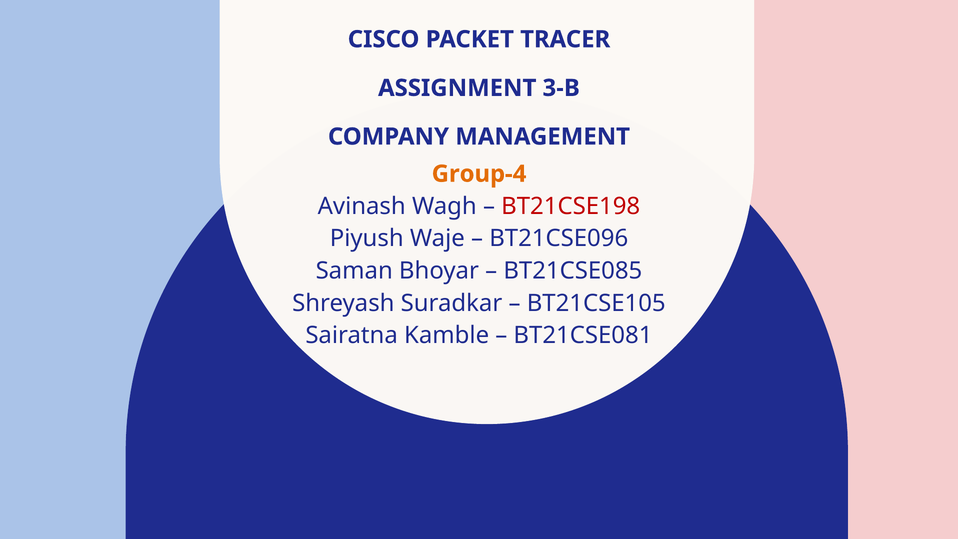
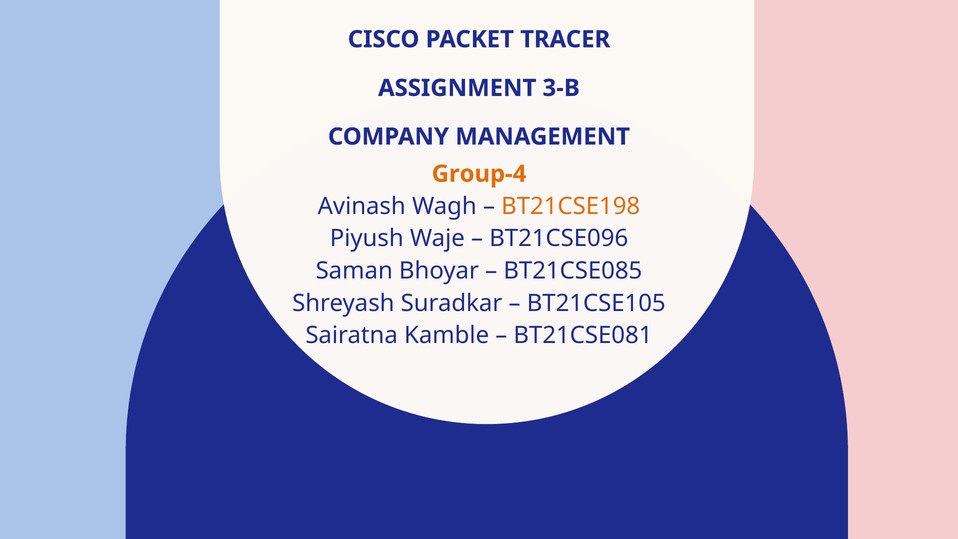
BT21CSE198 colour: red -> orange
